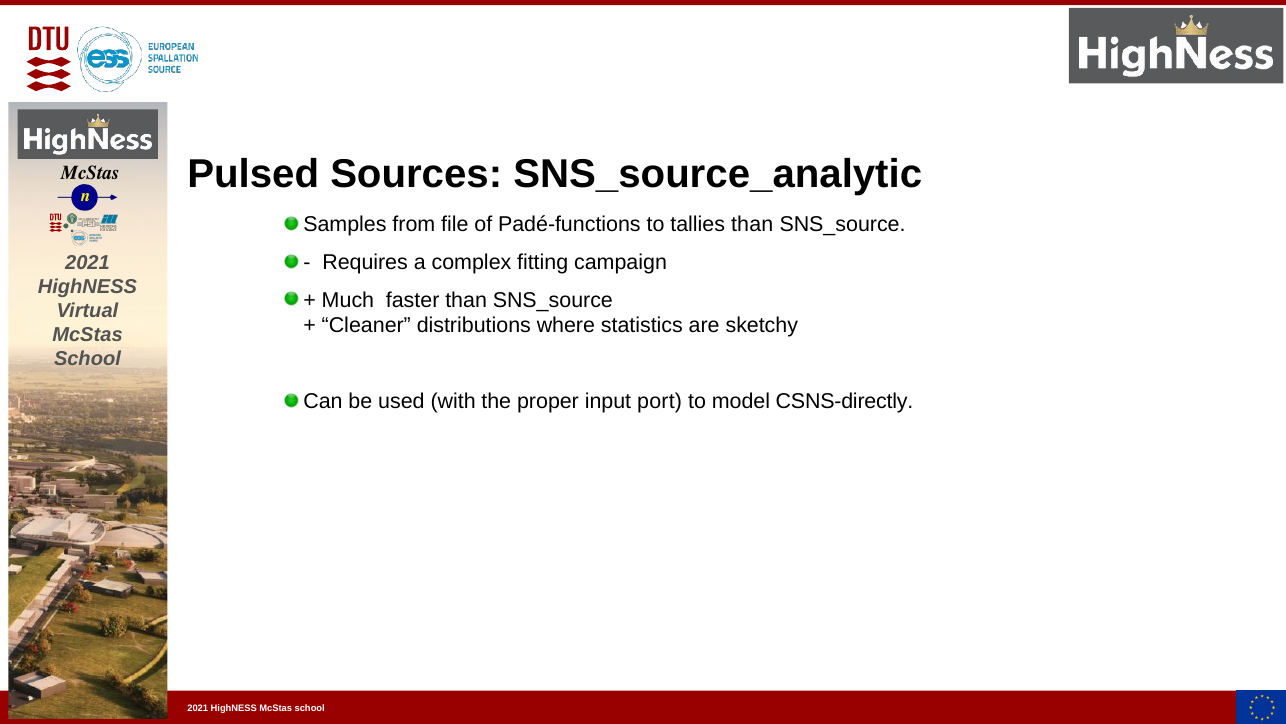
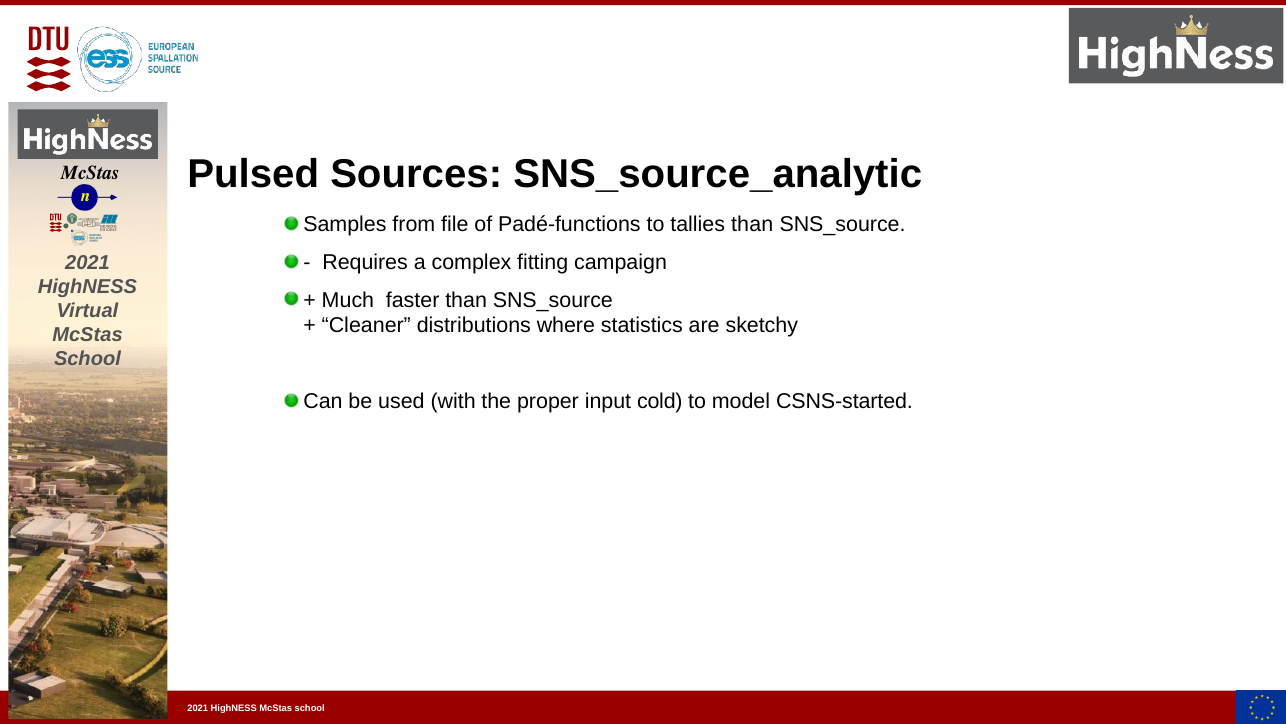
port: port -> cold
CSNS-directly: CSNS-directly -> CSNS-started
